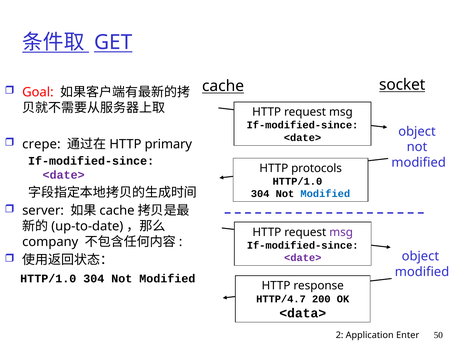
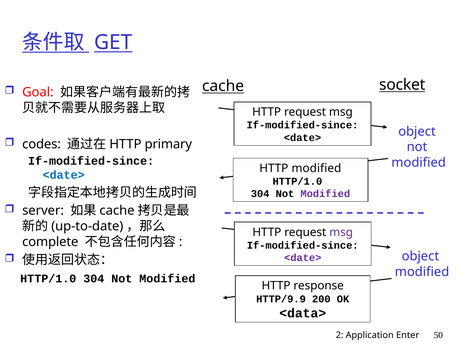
crepe: crepe -> codes
HTTP protocols: protocols -> modified
<date> at (64, 175) colour: purple -> blue
Modified at (325, 194) colour: blue -> purple
company: company -> complete
HTTP/4.7: HTTP/4.7 -> HTTP/9.9
